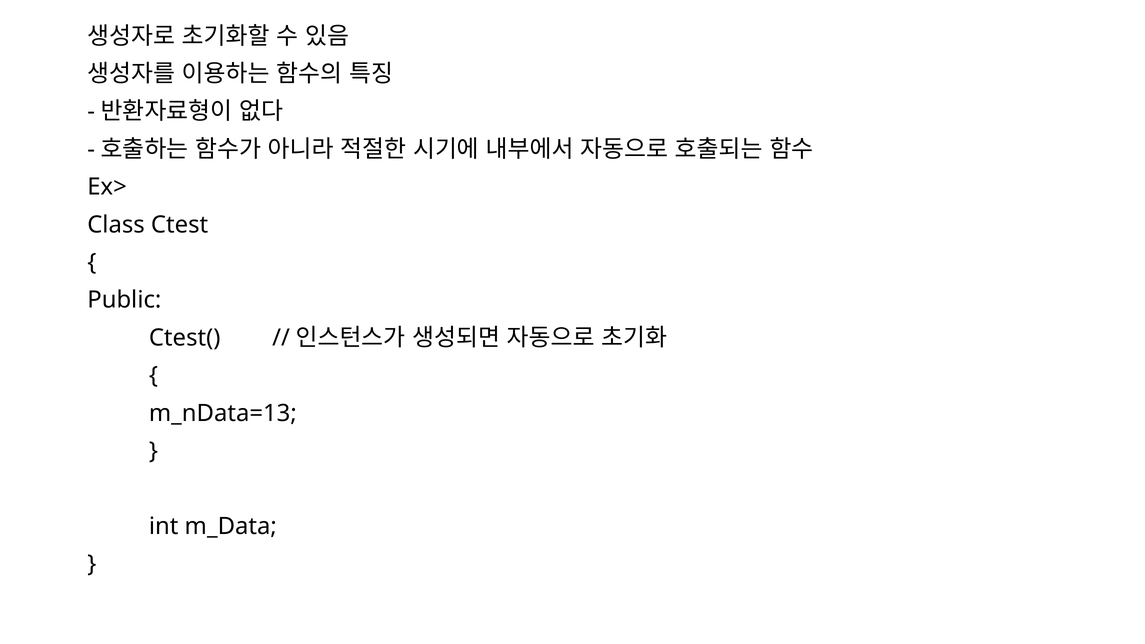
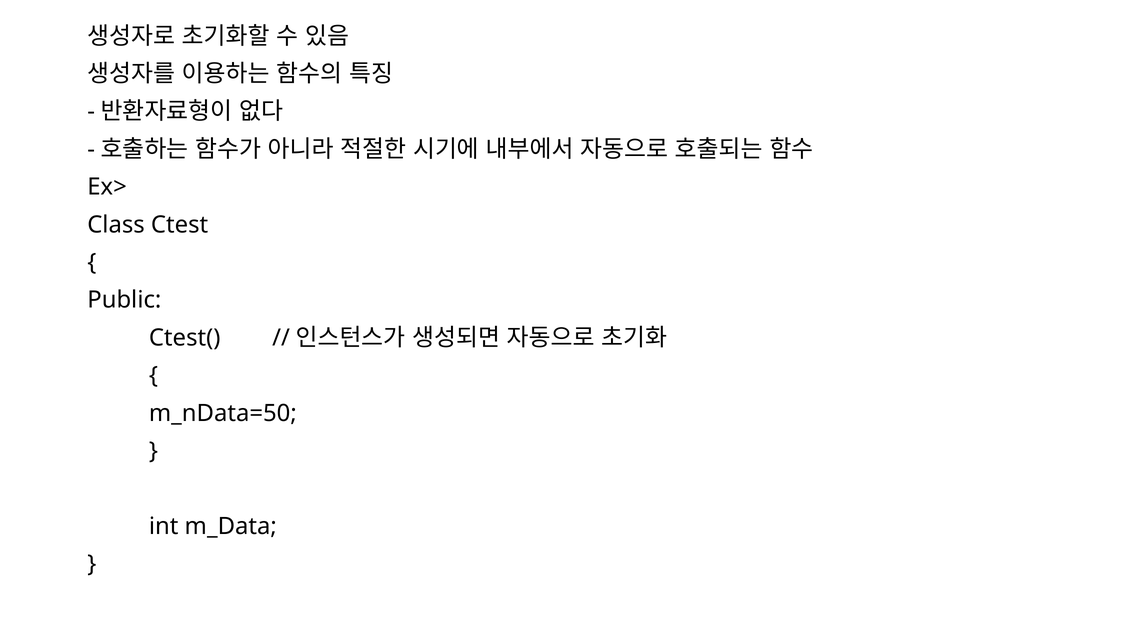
m_nData=13: m_nData=13 -> m_nData=50
